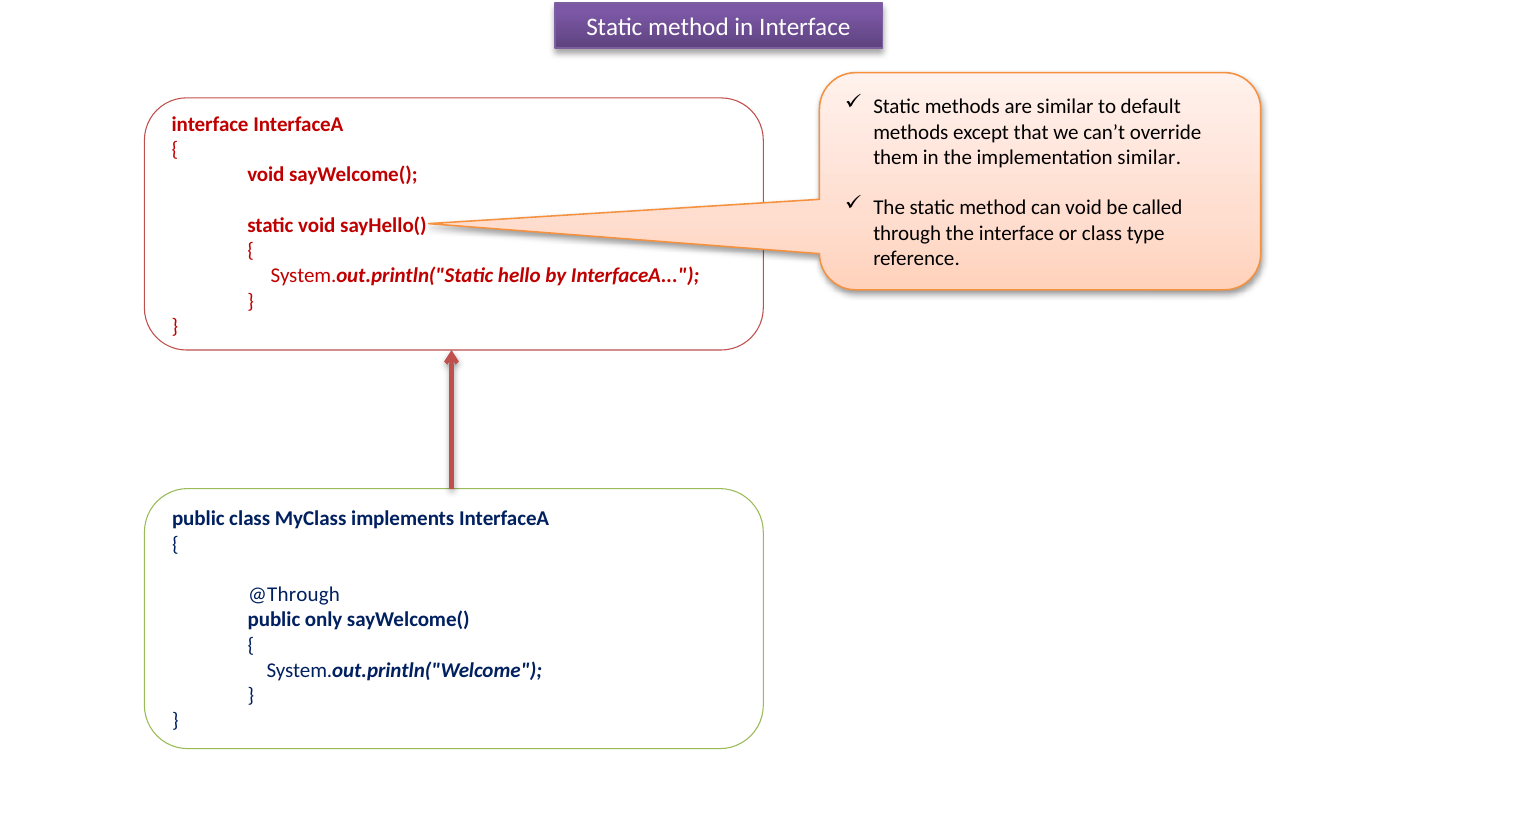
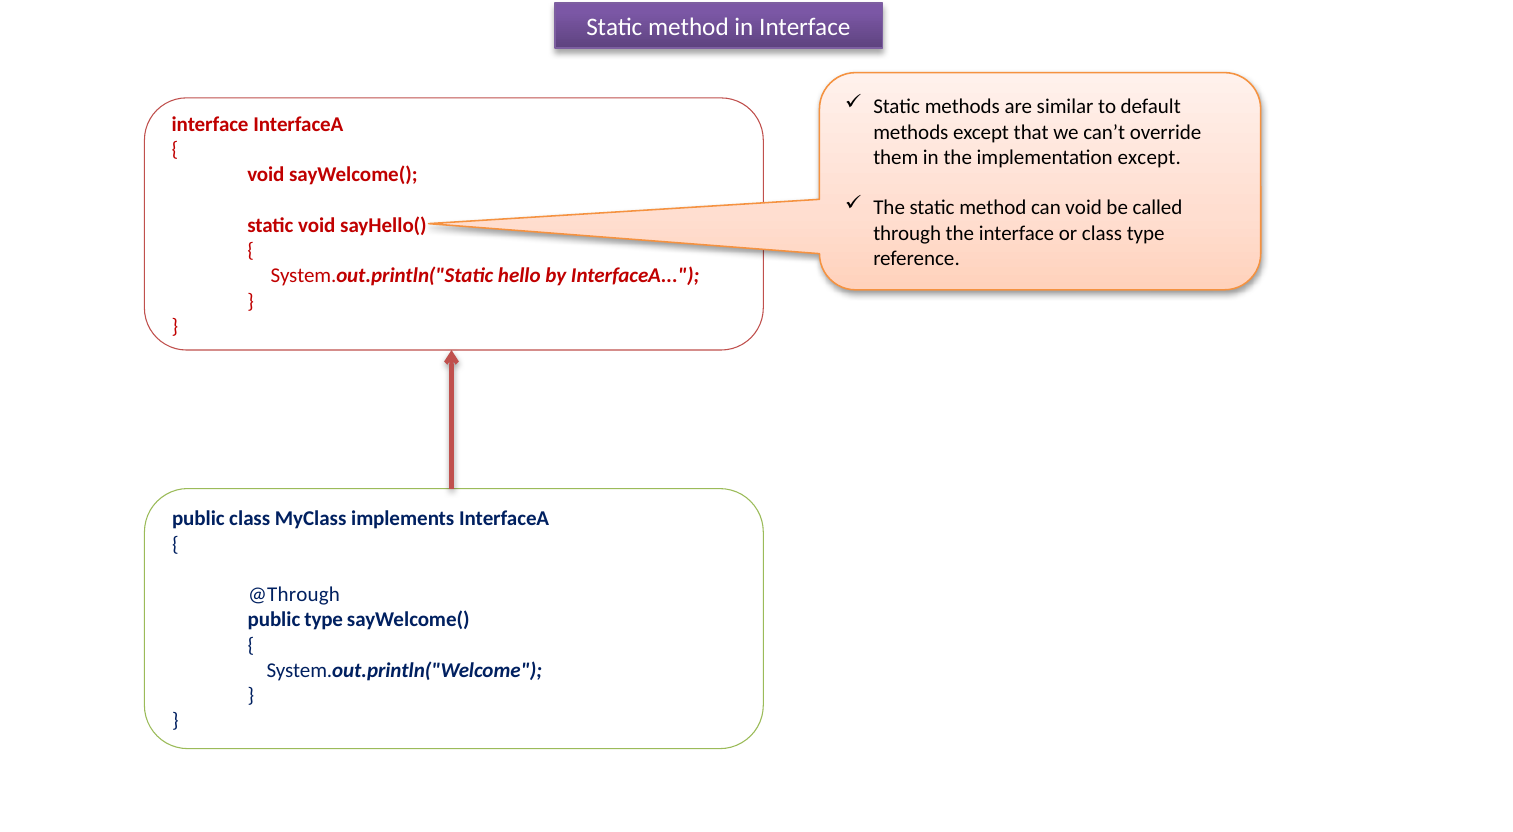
implementation similar: similar -> except
public only: only -> type
